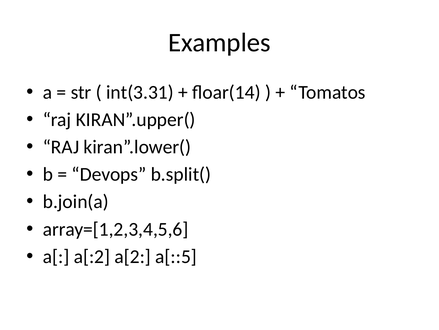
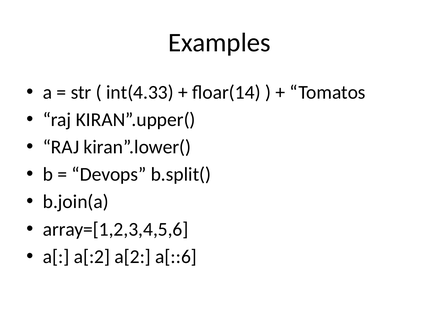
int(3.31: int(3.31 -> int(4.33
a[::5: a[::5 -> a[::6
